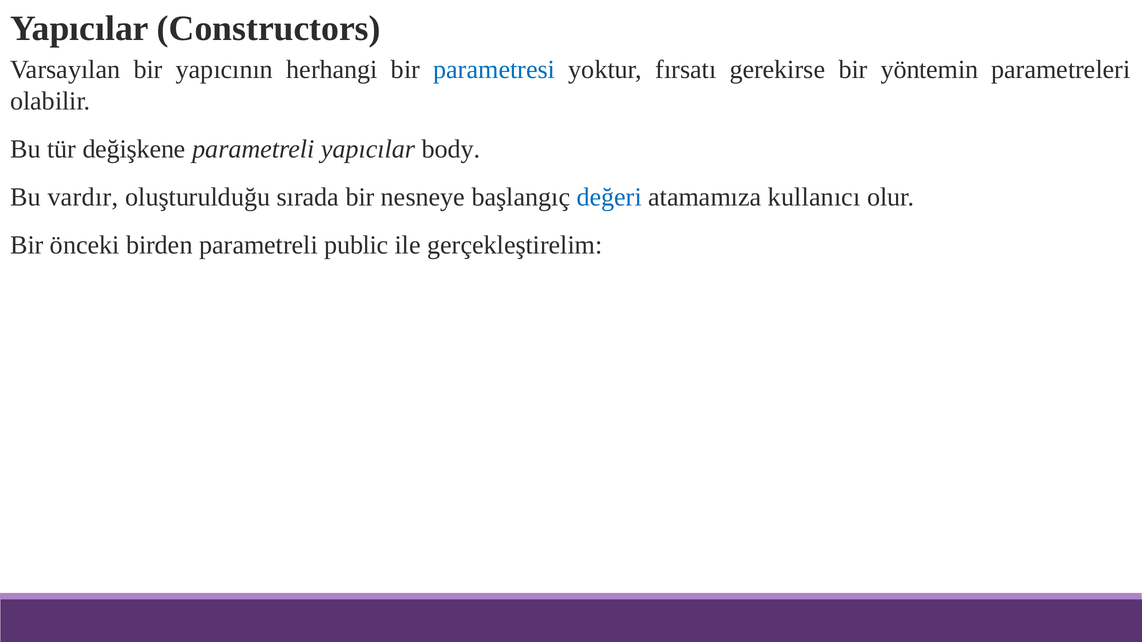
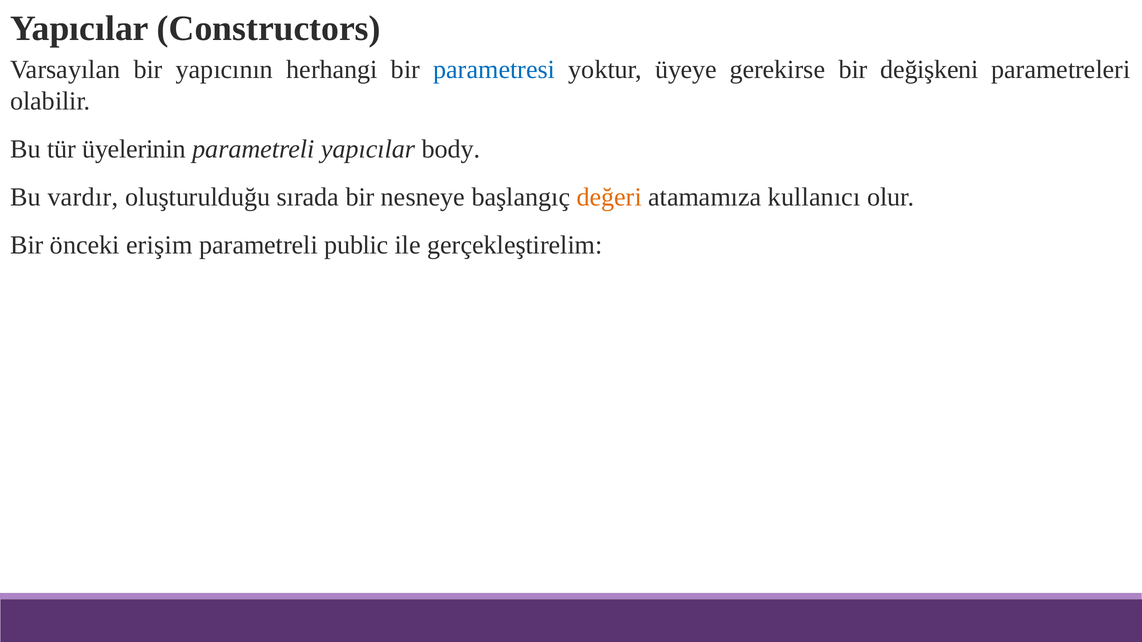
fırsatı: fırsatı -> üyeye
yöntemin: yöntemin -> değişkeni
değişkene: değişkene -> üyelerinin
değeri colour: blue -> orange
birden: birden -> erişim
